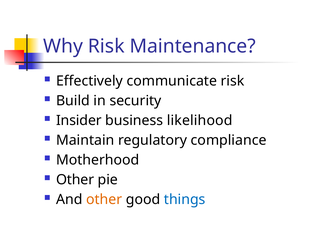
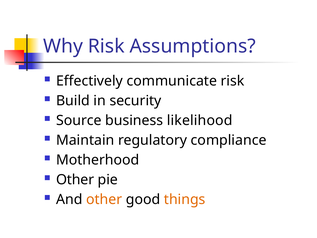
Maintenance: Maintenance -> Assumptions
Insider: Insider -> Source
things colour: blue -> orange
